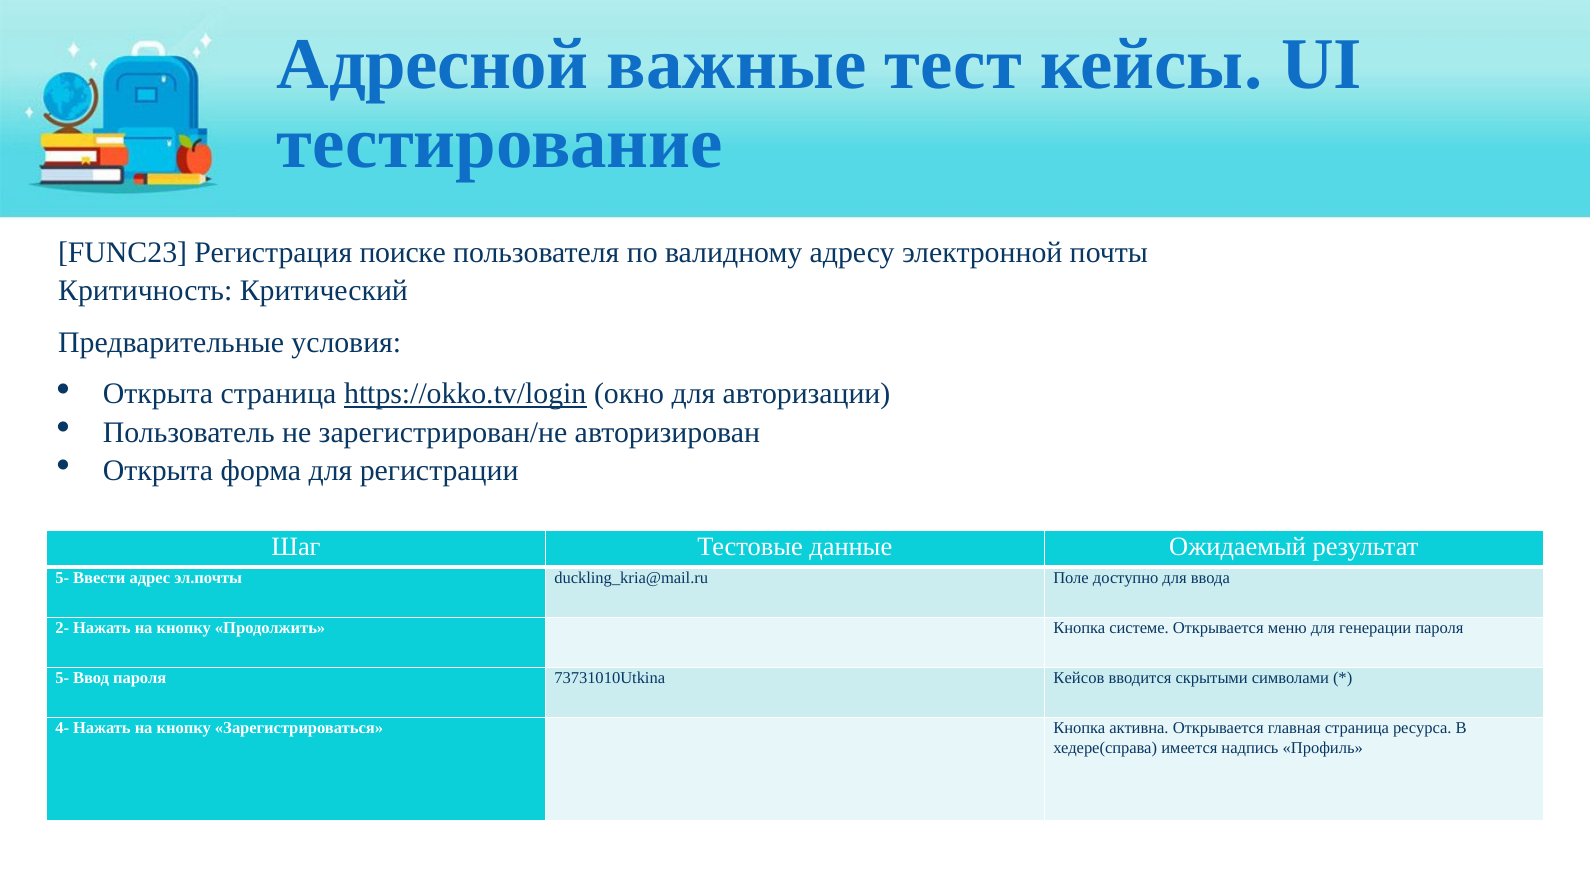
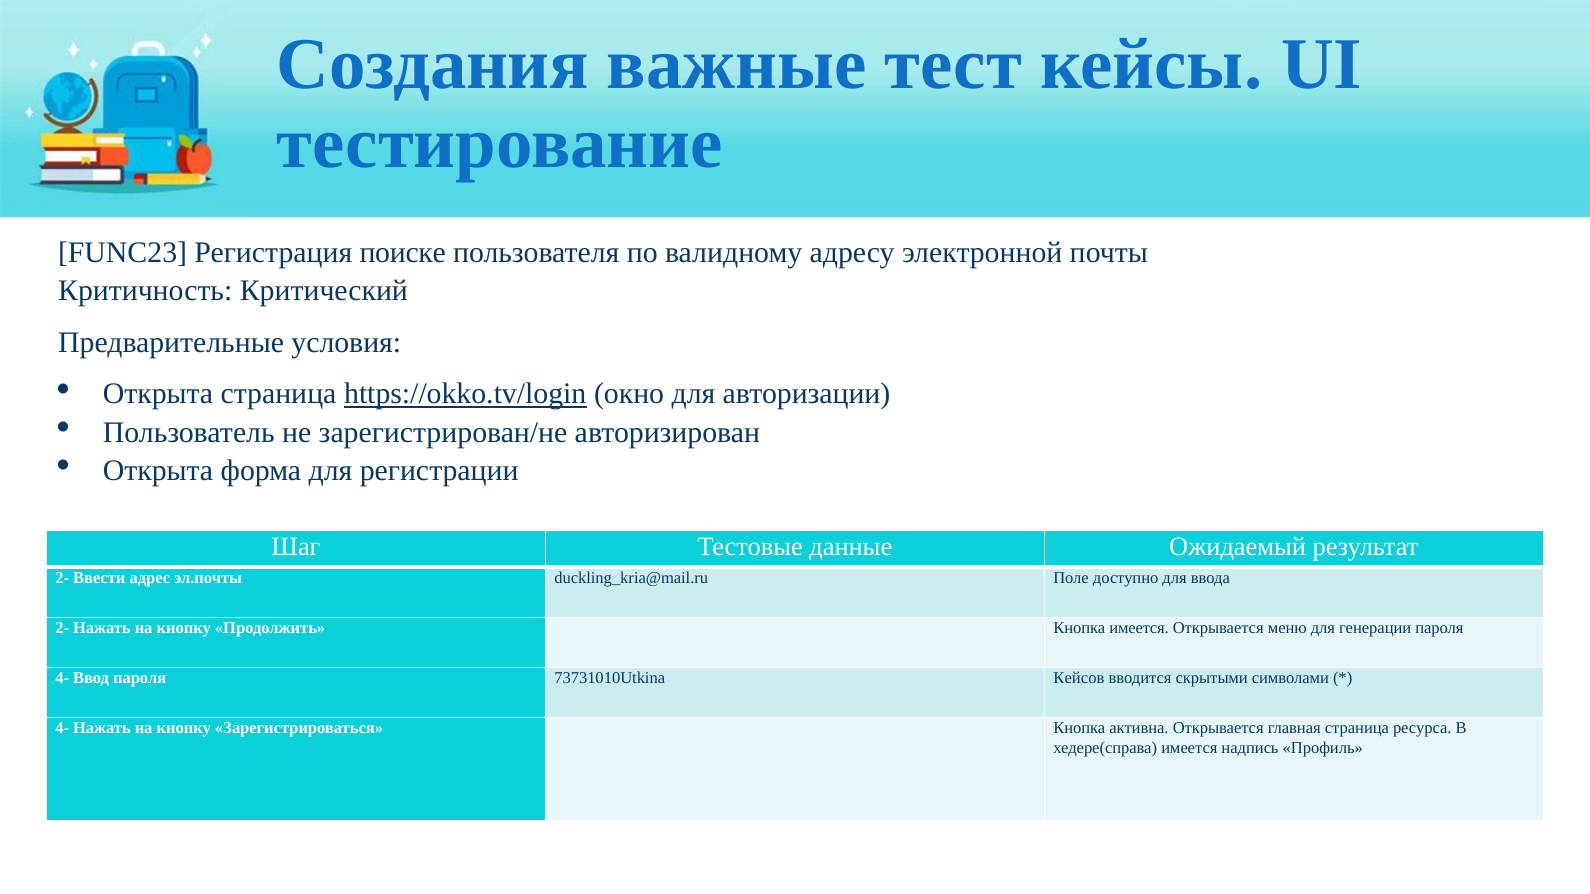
Адресной: Адресной -> Создания
5- at (62, 578): 5- -> 2-
Кнопка системе: системе -> имеется
5- at (62, 678): 5- -> 4-
